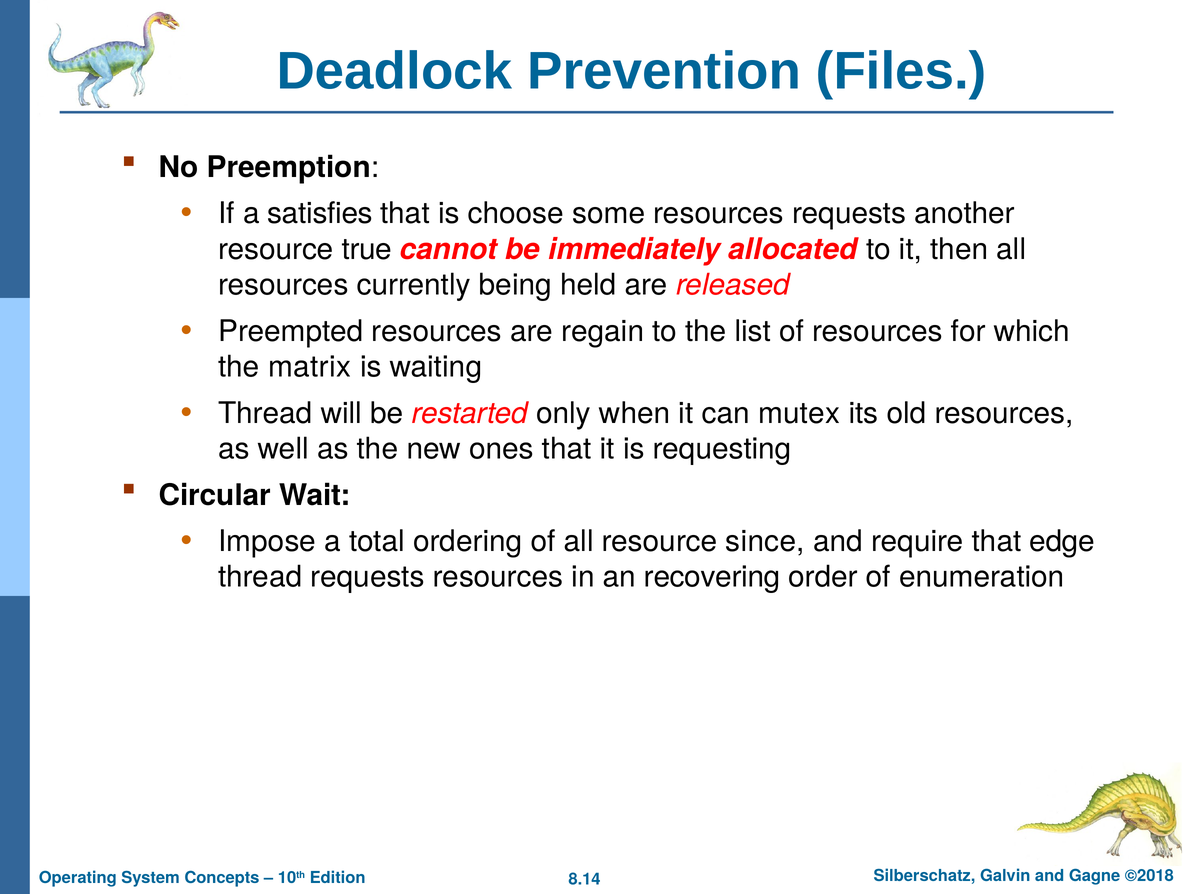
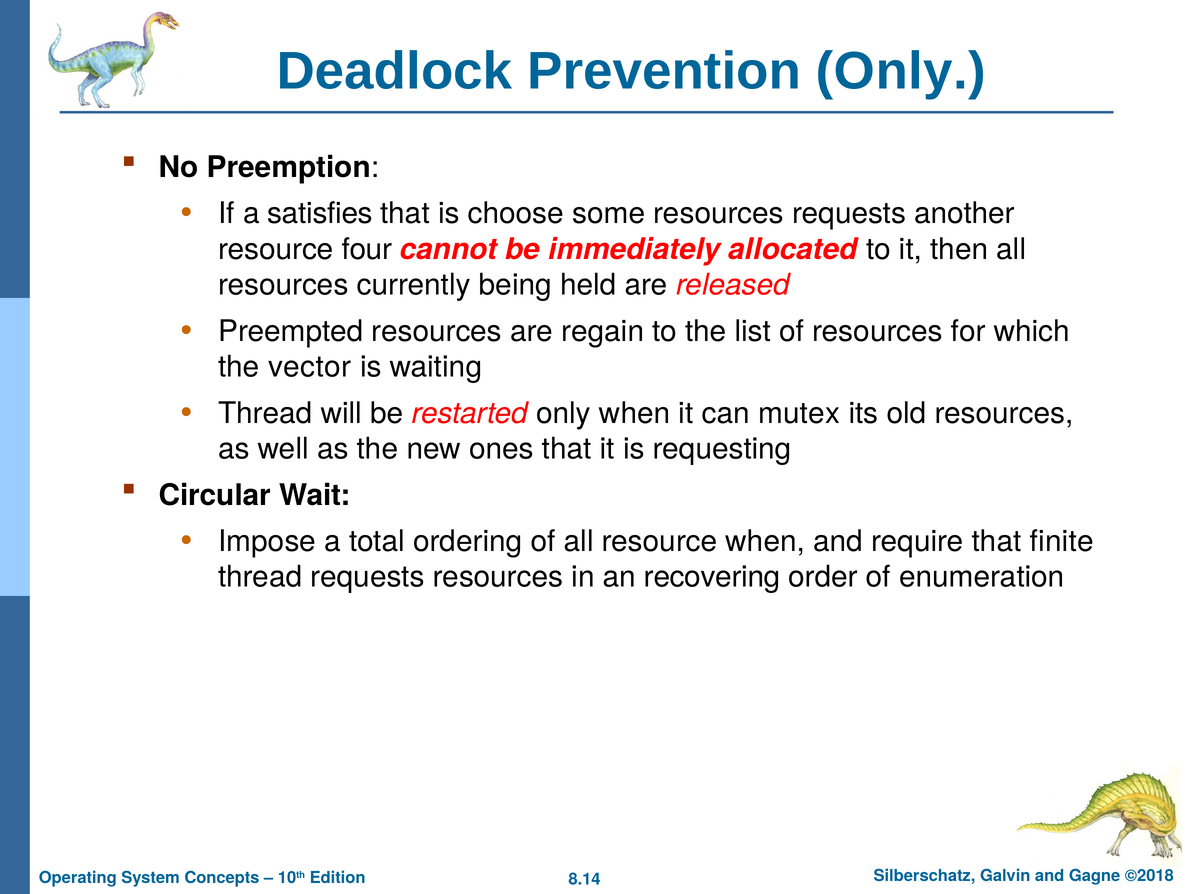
Prevention Files: Files -> Only
true: true -> four
matrix: matrix -> vector
resource since: since -> when
edge: edge -> finite
